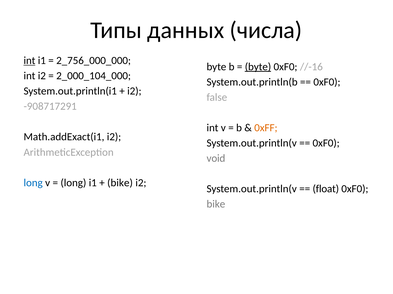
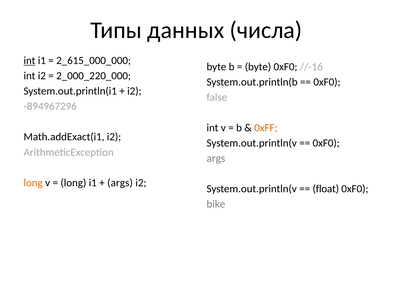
2_756_000_000: 2_756_000_000 -> 2_615_000_000
byte at (258, 67) underline: present -> none
2_000_104_000: 2_000_104_000 -> 2_000_220_000
-908717291: -908717291 -> -894967296
void at (216, 159): void -> args
long at (33, 183) colour: blue -> orange
bike at (120, 183): bike -> args
